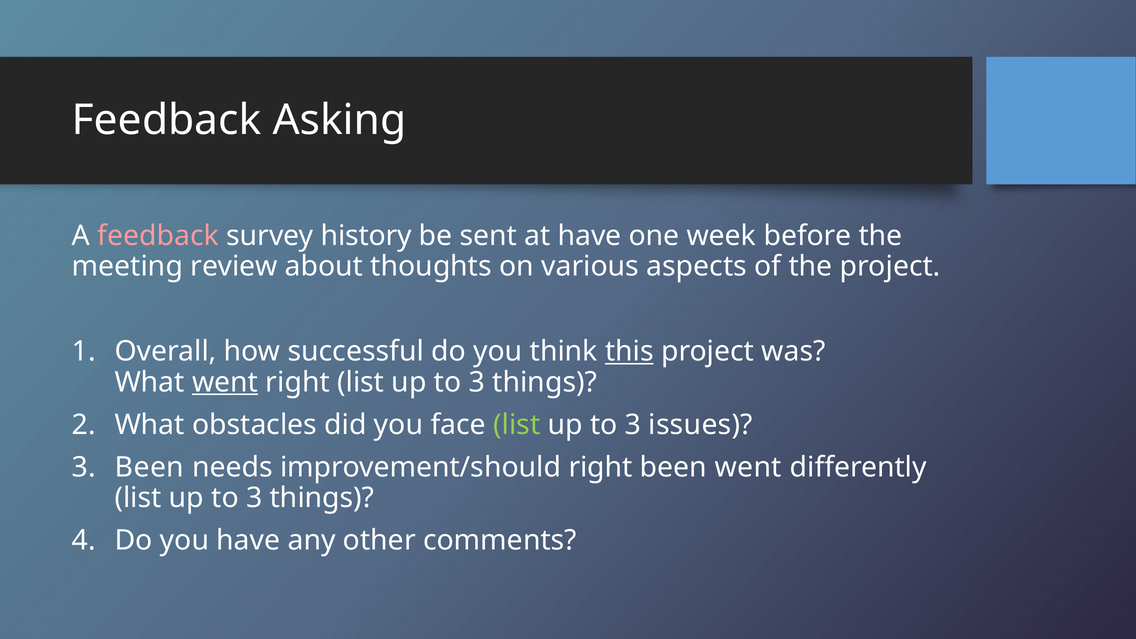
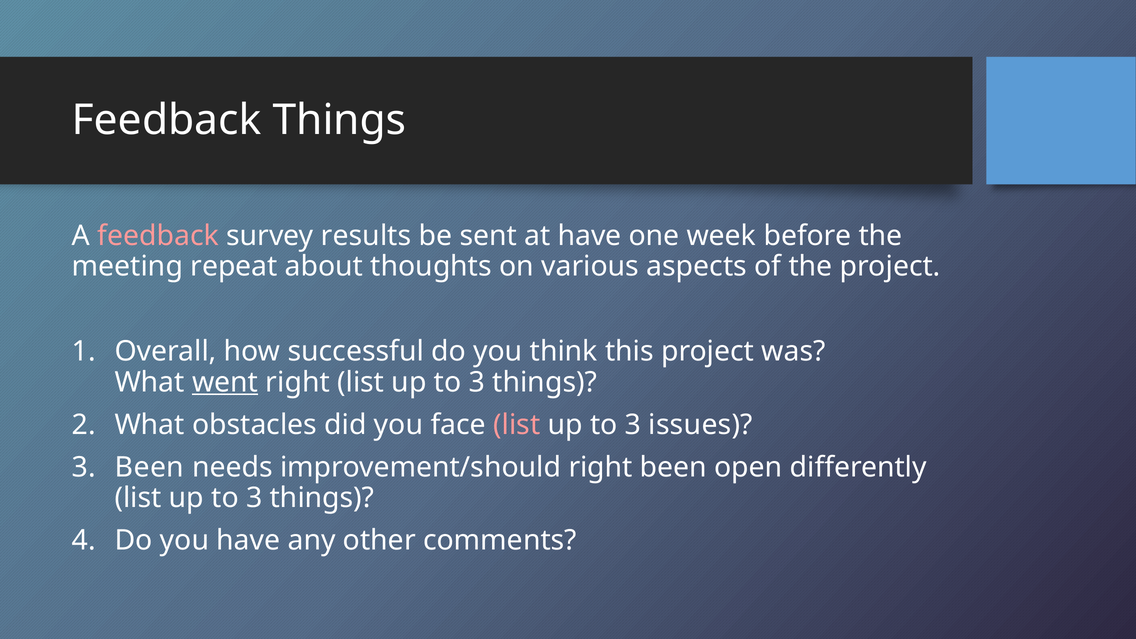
Feedback Asking: Asking -> Things
history: history -> results
review: review -> repeat
this underline: present -> none
list at (517, 425) colour: light green -> pink
been went: went -> open
